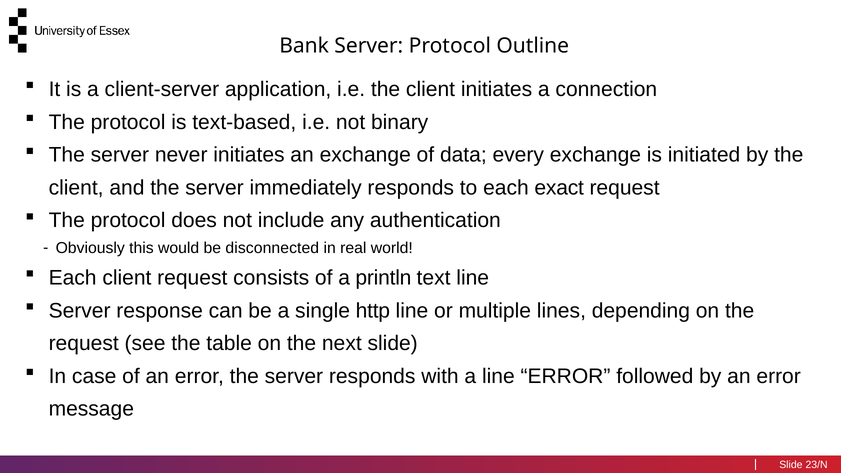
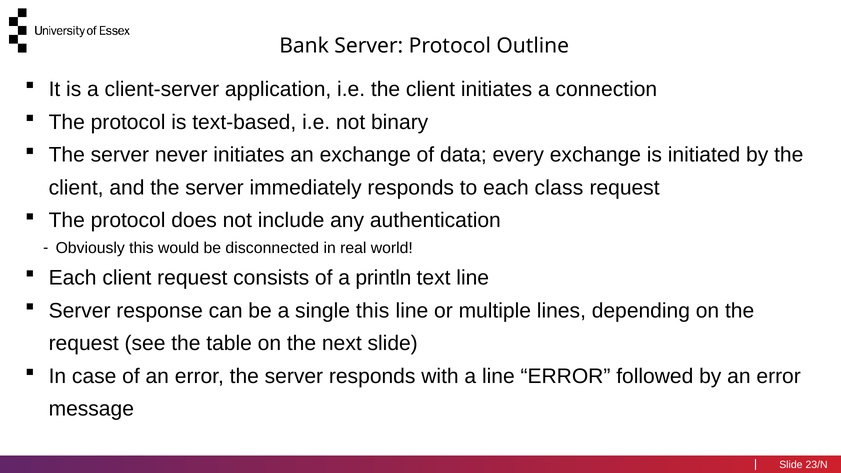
exact: exact -> class
single http: http -> this
